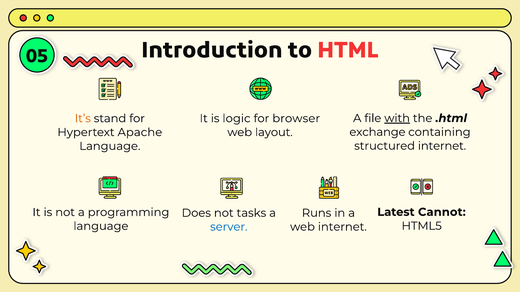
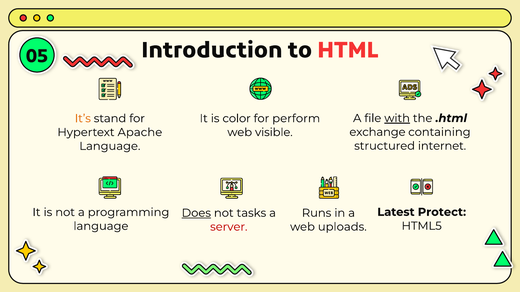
logic: logic -> color
browser: browser -> perform
layout: layout -> visible
Cannot: Cannot -> Protect
Does underline: none -> present
server colour: blue -> red
web internet: internet -> uploads
